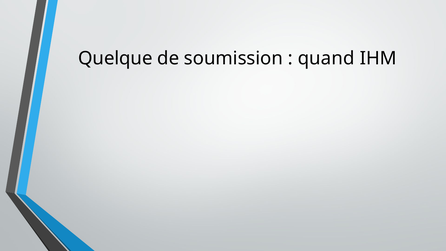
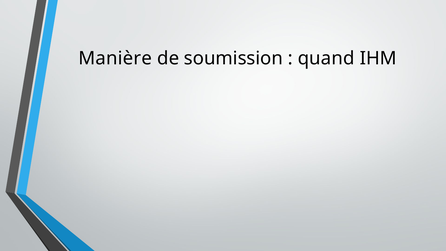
Quelque: Quelque -> Manière
